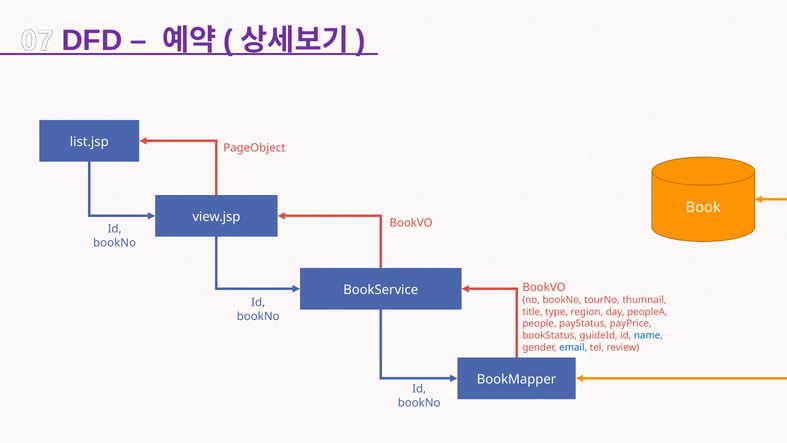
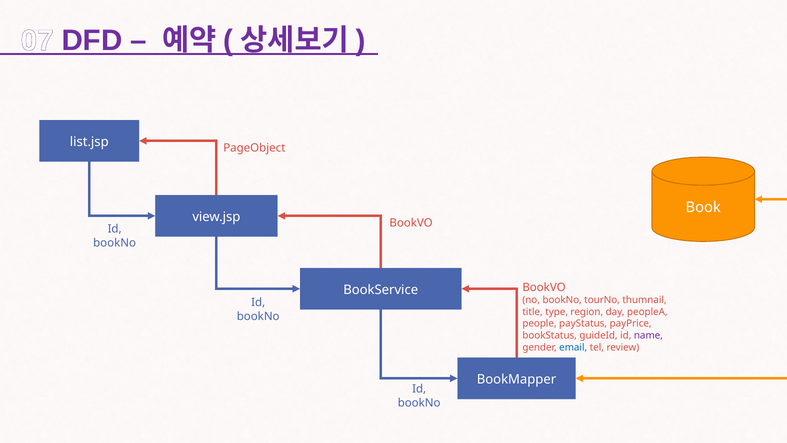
name colour: blue -> purple
